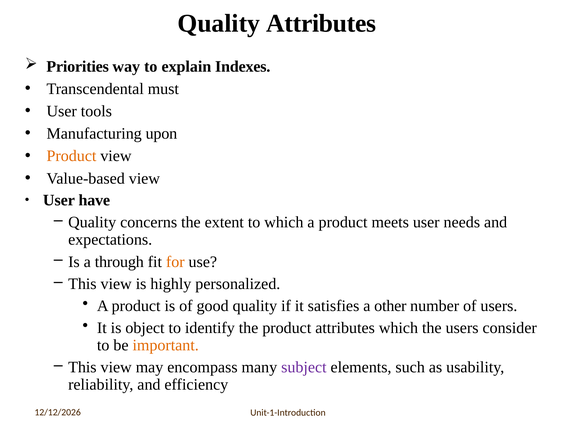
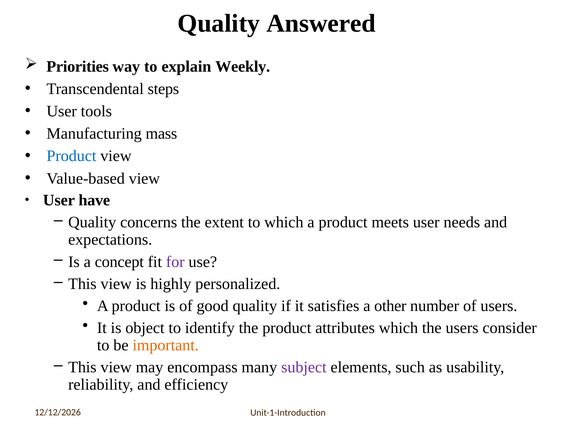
Quality Attributes: Attributes -> Answered
Indexes: Indexes -> Weekly
must: must -> steps
upon: upon -> mass
Product at (71, 156) colour: orange -> blue
through: through -> concept
for colour: orange -> purple
